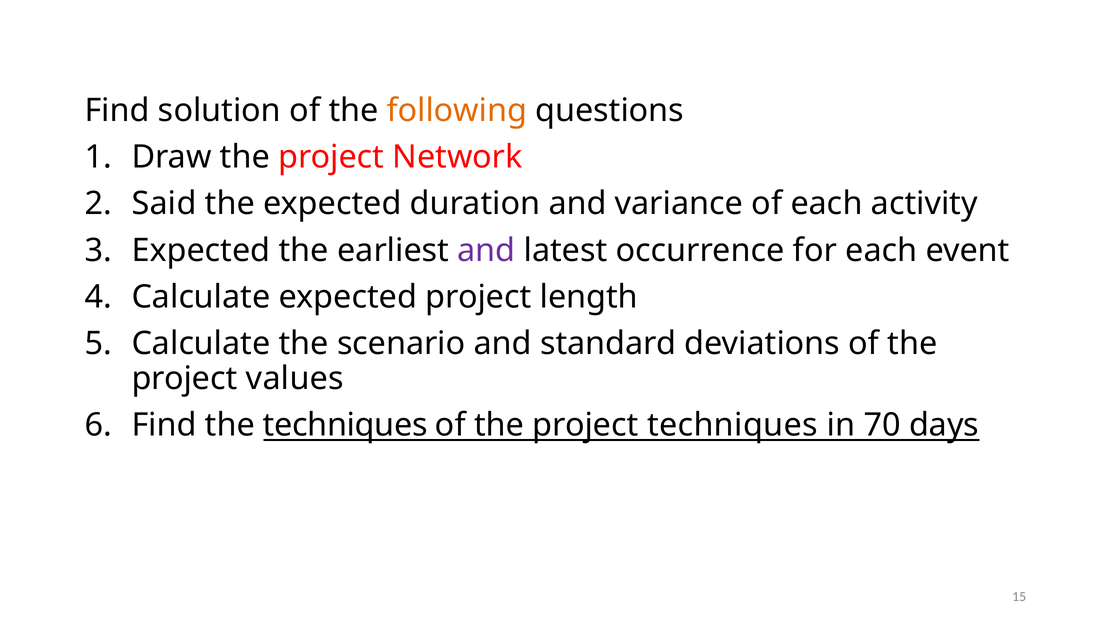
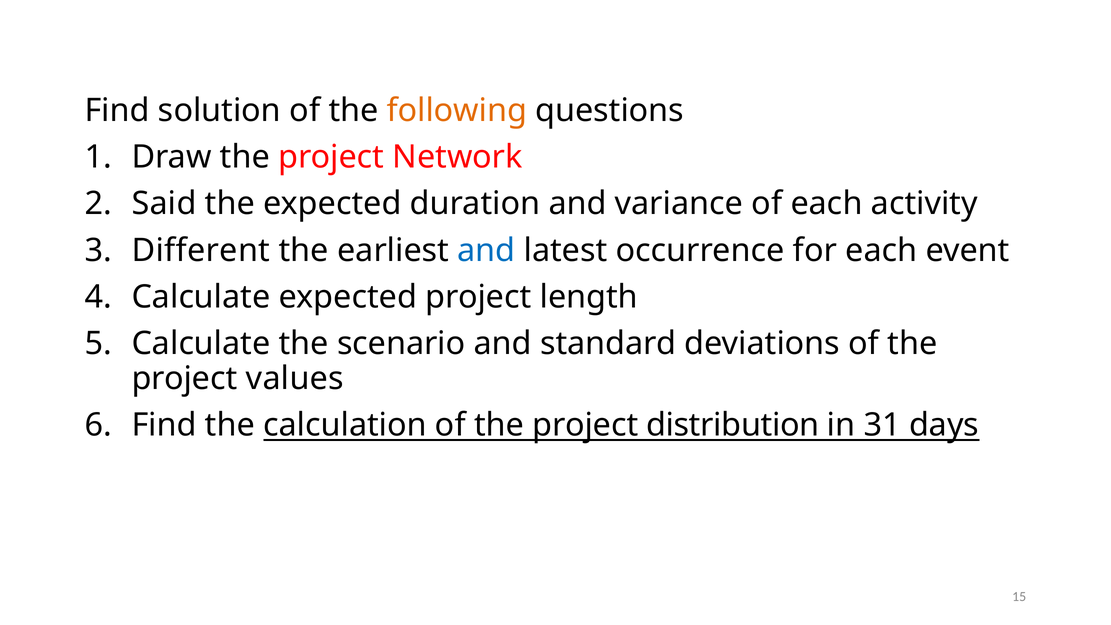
Expected at (201, 250): Expected -> Different
and at (486, 250) colour: purple -> blue
the techniques: techniques -> calculation
project techniques: techniques -> distribution
70: 70 -> 31
